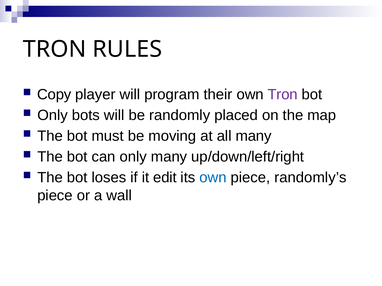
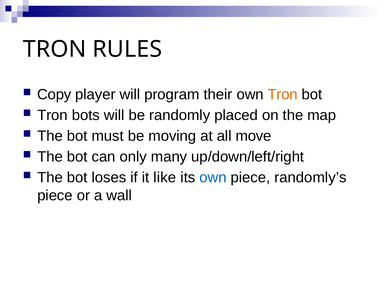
Tron at (283, 95) colour: purple -> orange
Only at (52, 115): Only -> Tron
all many: many -> move
edit: edit -> like
